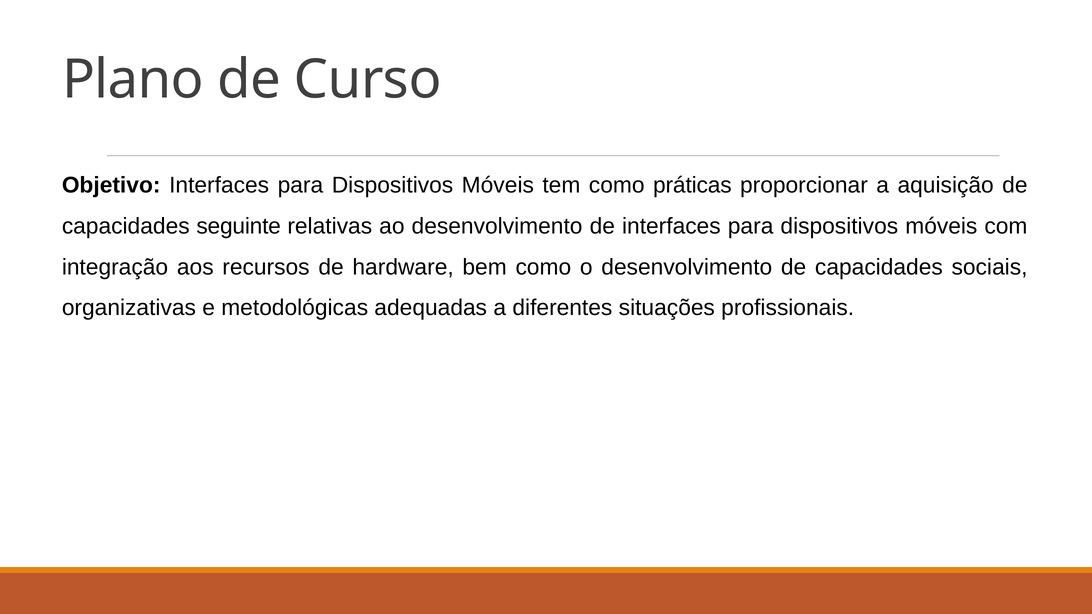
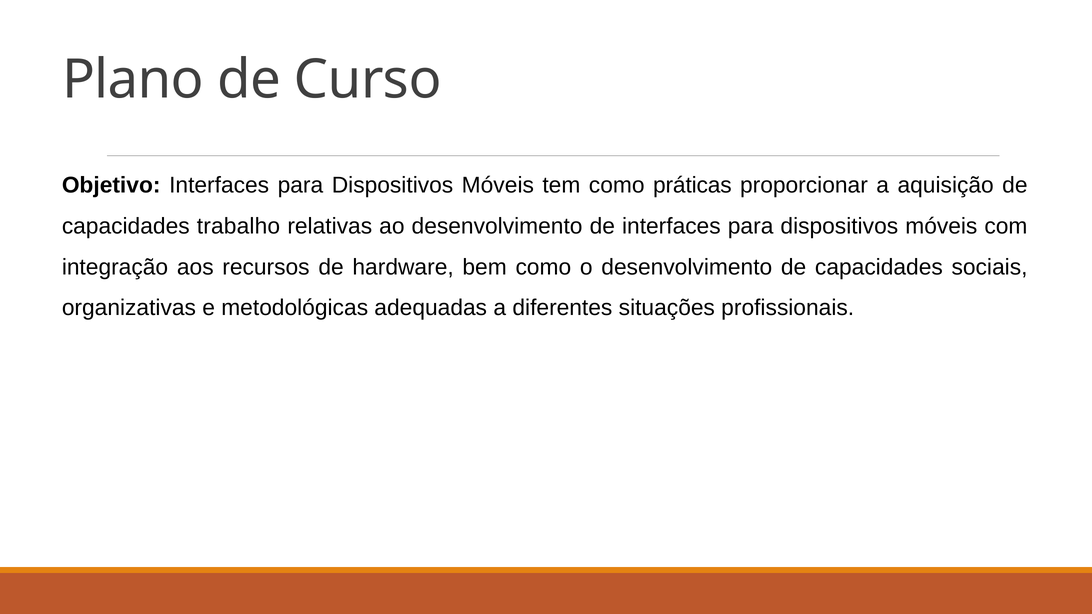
seguinte: seguinte -> trabalho
